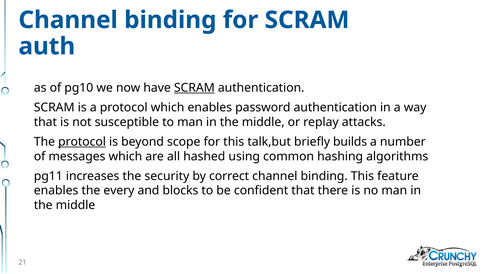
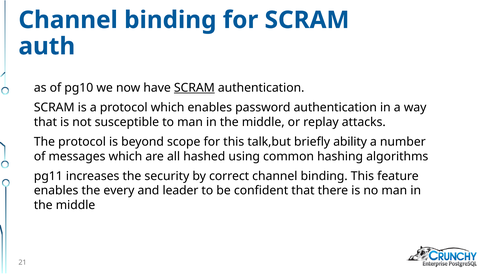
protocol at (82, 142) underline: present -> none
builds: builds -> ability
blocks: blocks -> leader
